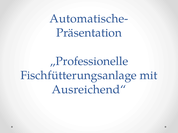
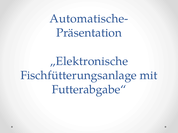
„Professionelle: „Professionelle -> „Elektronische
Ausreichend“: Ausreichend“ -> Futterabgabe“
